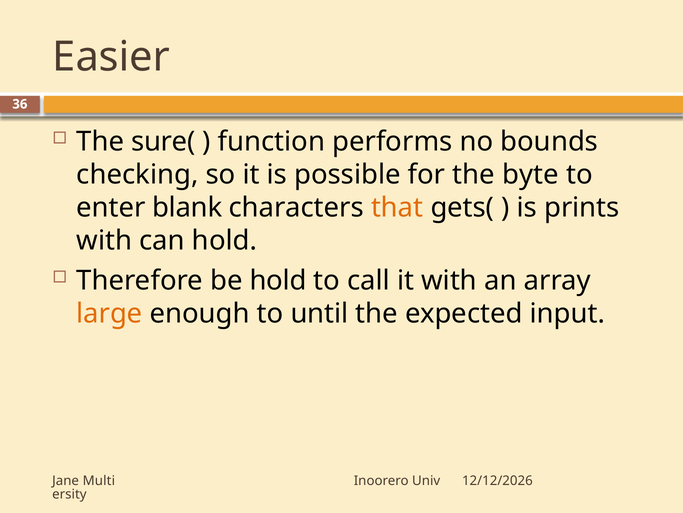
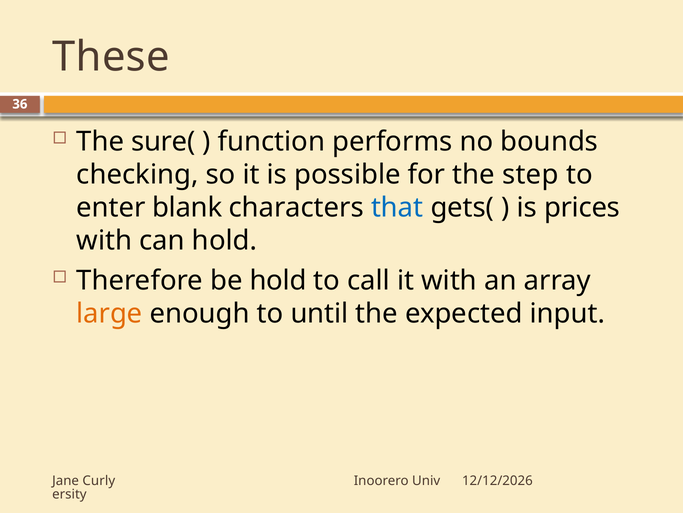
Easier: Easier -> These
byte: byte -> step
that colour: orange -> blue
prints: prints -> prices
Multi: Multi -> Curly
